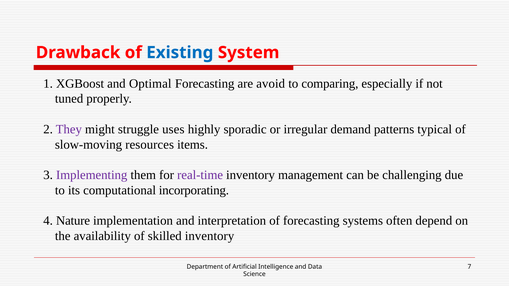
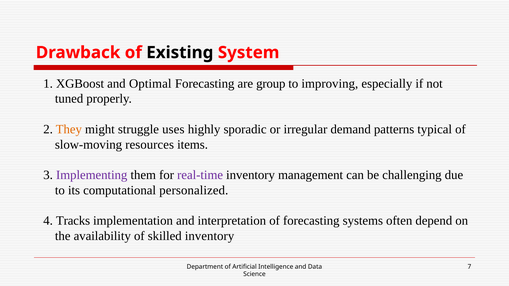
Existing colour: blue -> black
avoid: avoid -> group
comparing: comparing -> improving
They colour: purple -> orange
incorporating: incorporating -> personalized
Nature: Nature -> Tracks
